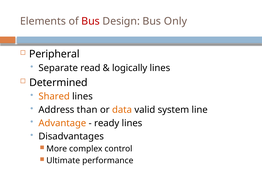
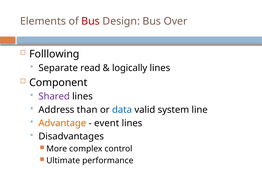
Only: Only -> Over
Peripheral: Peripheral -> Folllowing
Determined: Determined -> Component
Shared colour: orange -> purple
data colour: orange -> blue
ready: ready -> event
